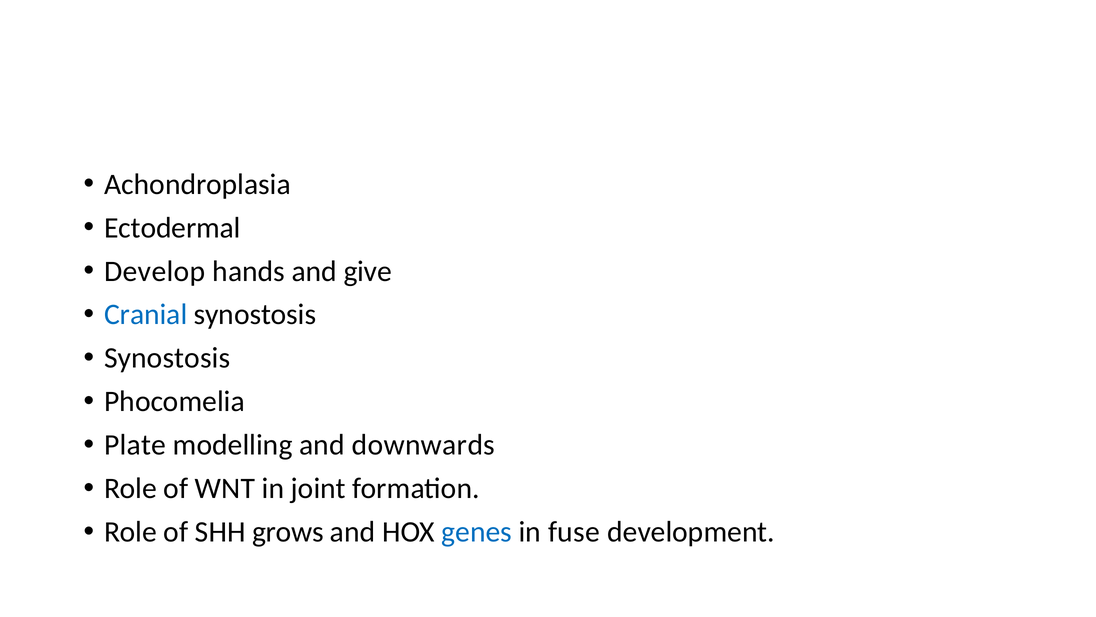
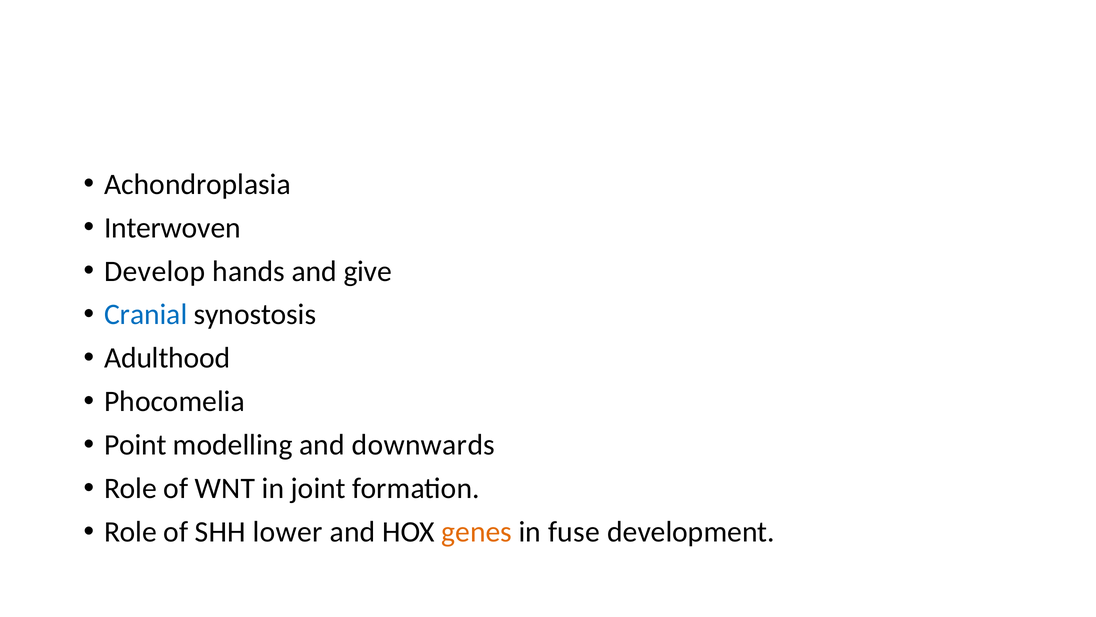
Ectodermal: Ectodermal -> Interwoven
Synostosis at (167, 358): Synostosis -> Adulthood
Plate: Plate -> Point
grows: grows -> lower
genes colour: blue -> orange
